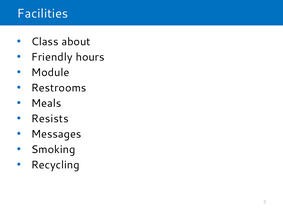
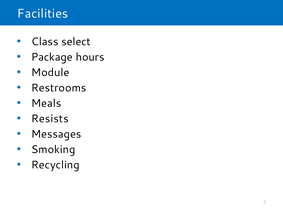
about: about -> select
Friendly: Friendly -> Package
